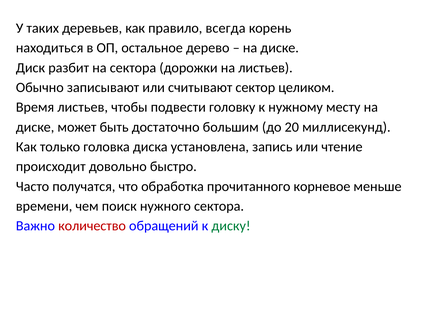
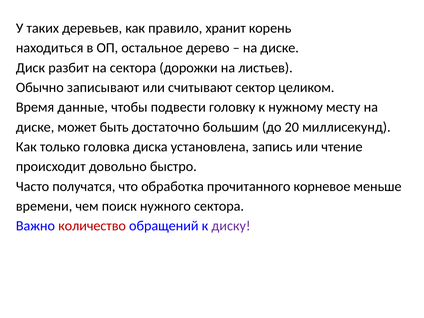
всегда: всегда -> хранит
Время листьев: листьев -> данные
диску colour: green -> purple
